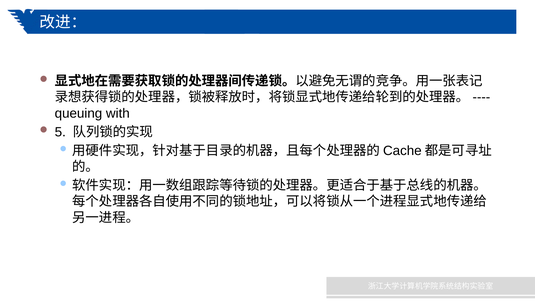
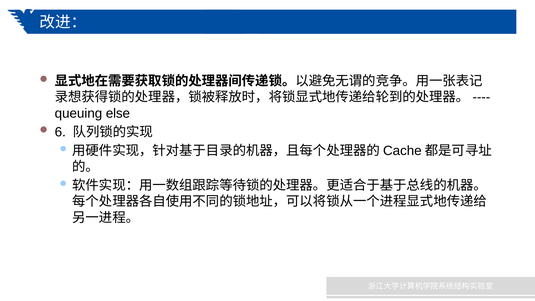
with: with -> else
5: 5 -> 6
